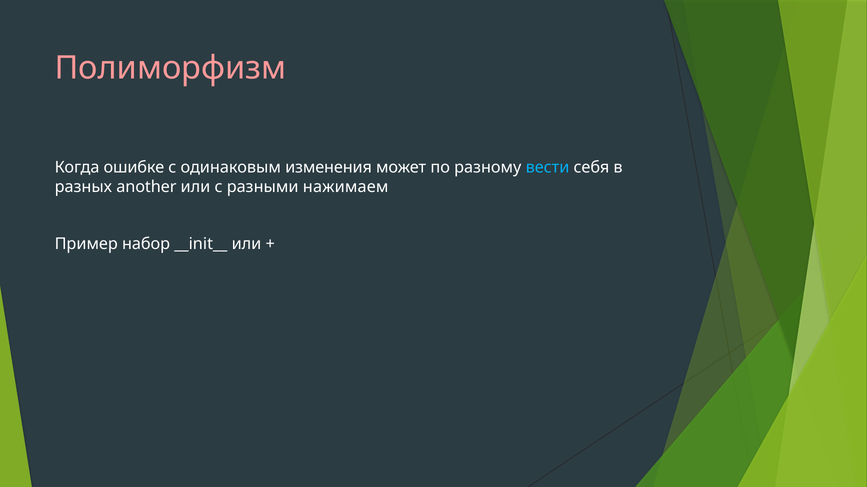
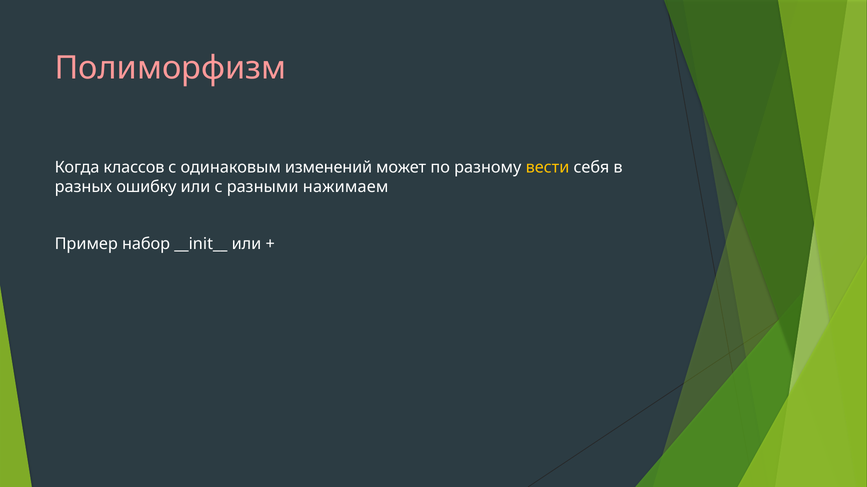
ошибке: ошибке -> классов
изменения: изменения -> изменений
вести colour: light blue -> yellow
another: another -> ошибку
